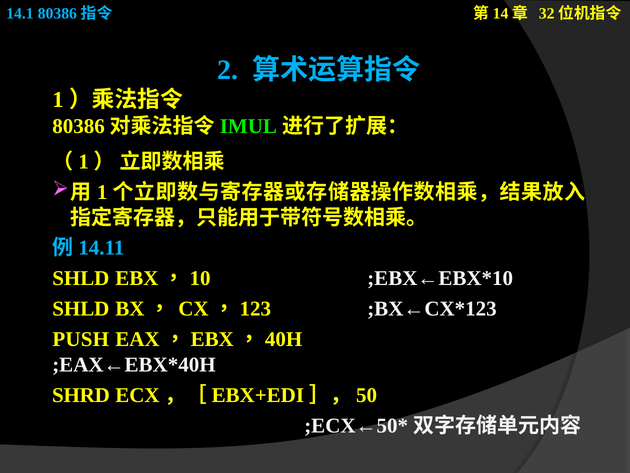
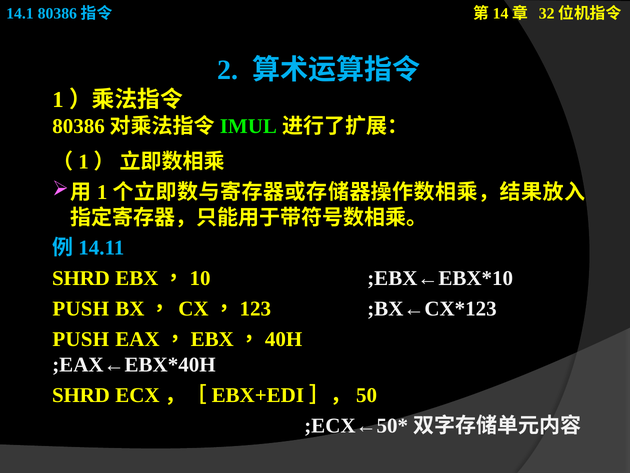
SHLD at (81, 278): SHLD -> SHRD
SHLD at (81, 309): SHLD -> PUSH
